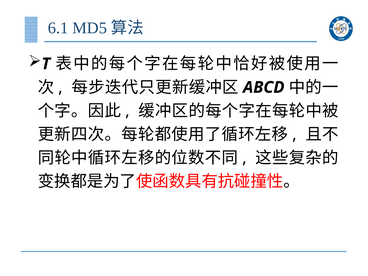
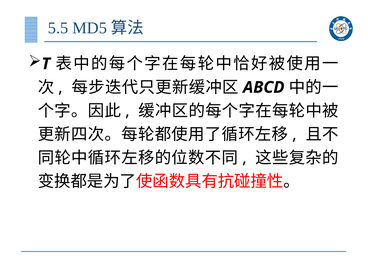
6.1: 6.1 -> 5.5
